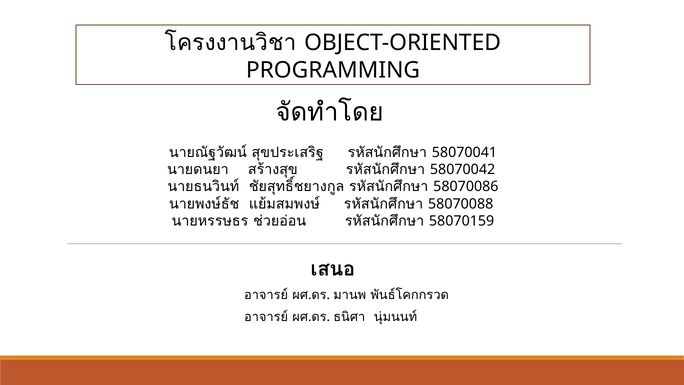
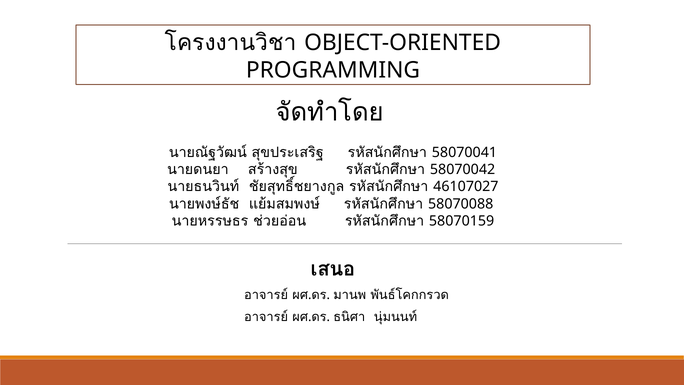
58070086: 58070086 -> 46107027
